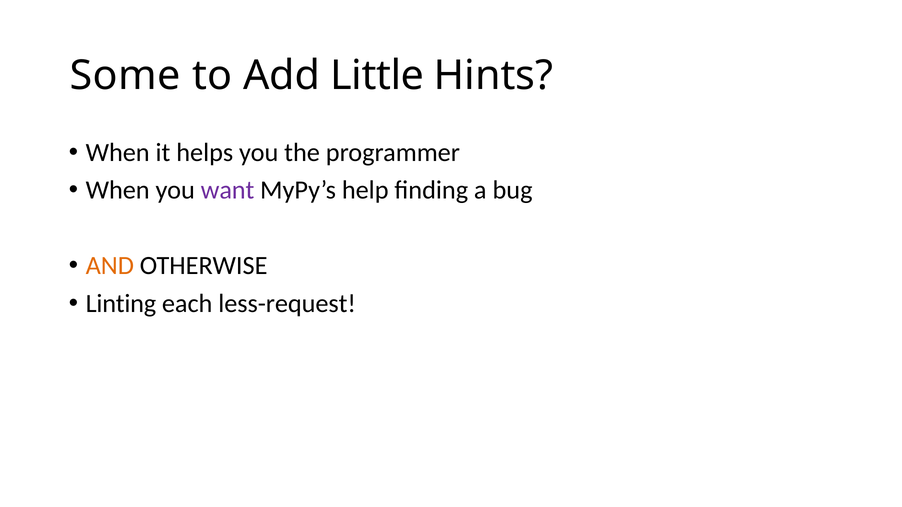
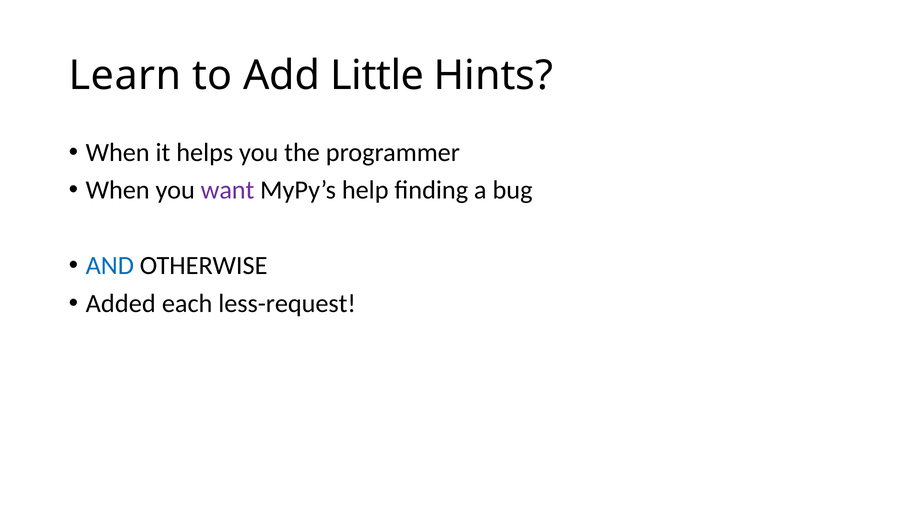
Some: Some -> Learn
AND colour: orange -> blue
Linting: Linting -> Added
